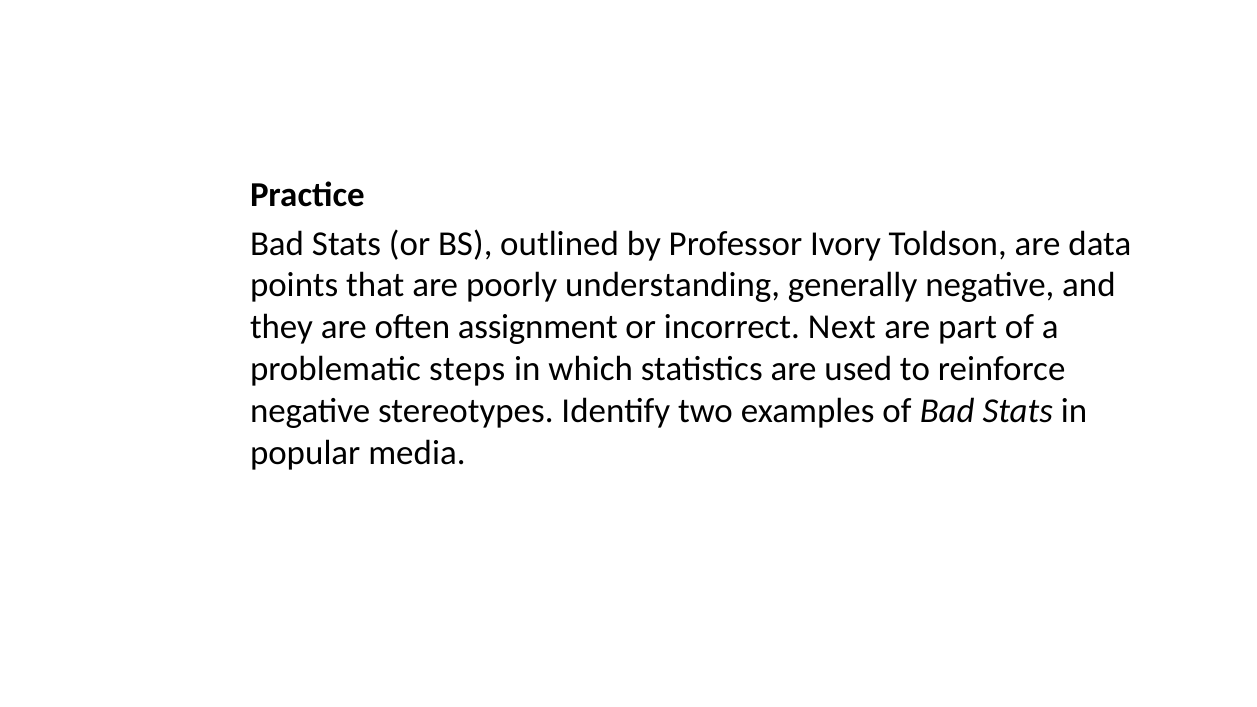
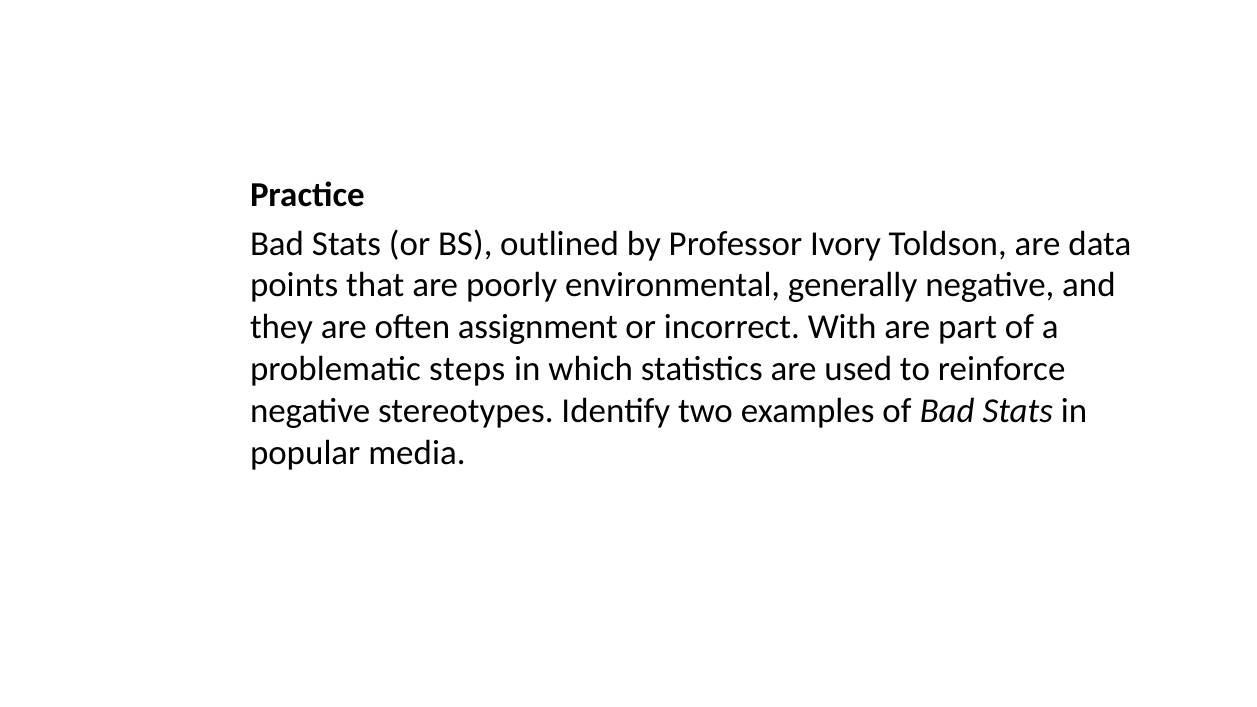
understanding: understanding -> environmental
Next: Next -> With
